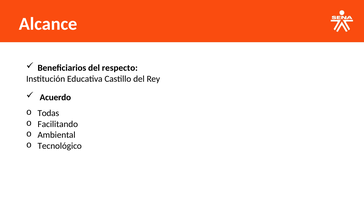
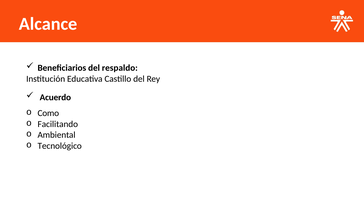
respecto: respecto -> respaldo
Todas: Todas -> Como
